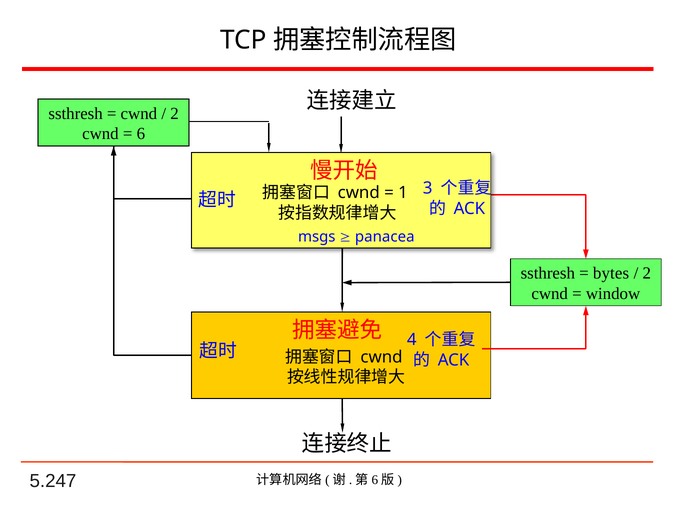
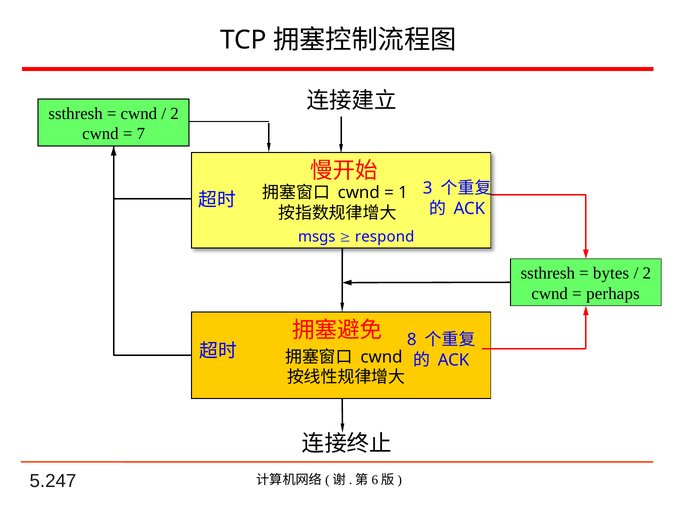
6: 6 -> 7
panacea: panacea -> respond
window: window -> perhaps
4: 4 -> 8
